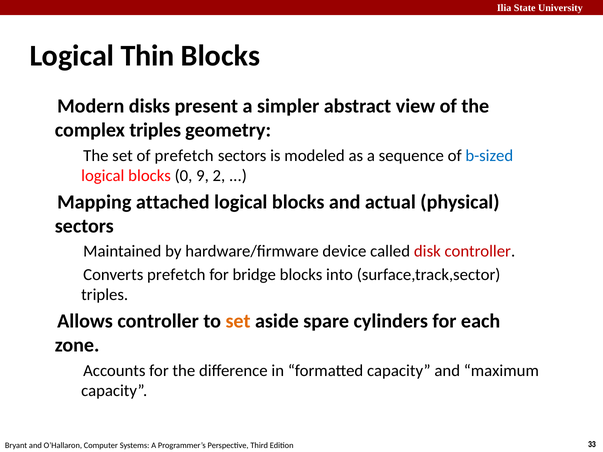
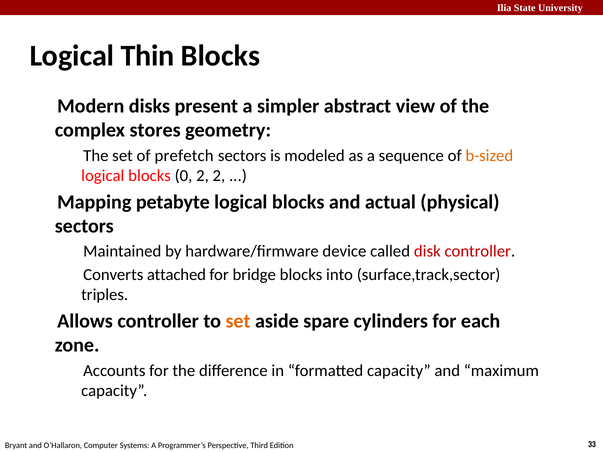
complex triples: triples -> stores
b-sized colour: blue -> orange
0 9: 9 -> 2
attached: attached -> petabyte
prefetch at (176, 275): prefetch -> attached
